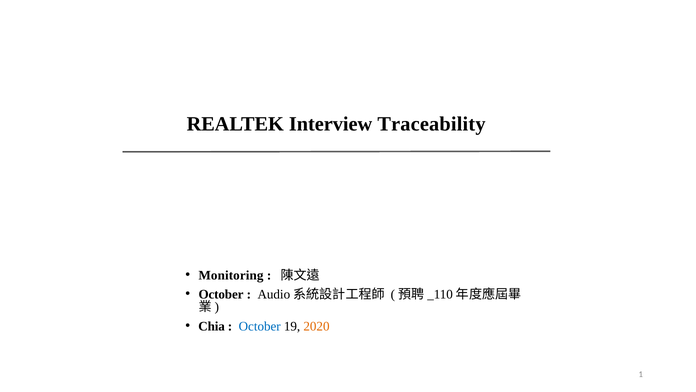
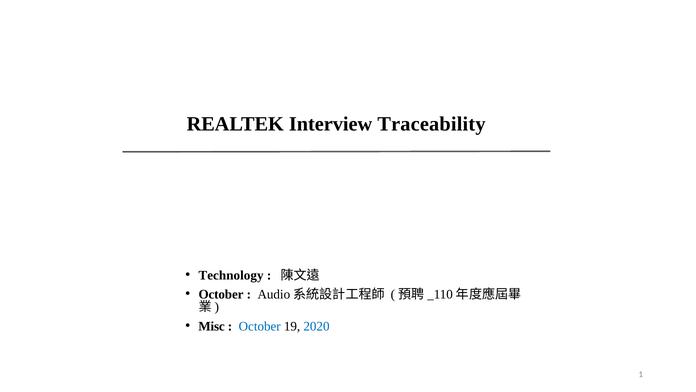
Monitoring: Monitoring -> Technology
Chia: Chia -> Misc
2020 colour: orange -> blue
